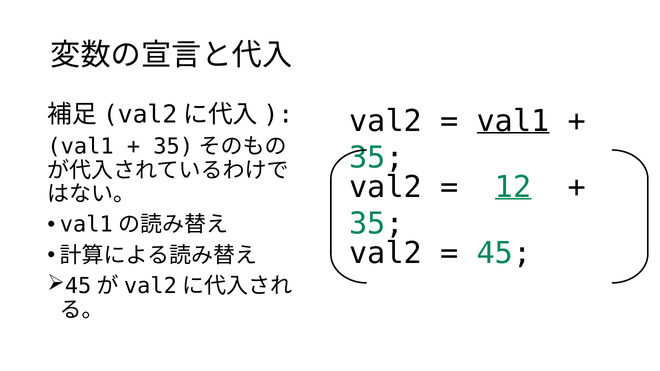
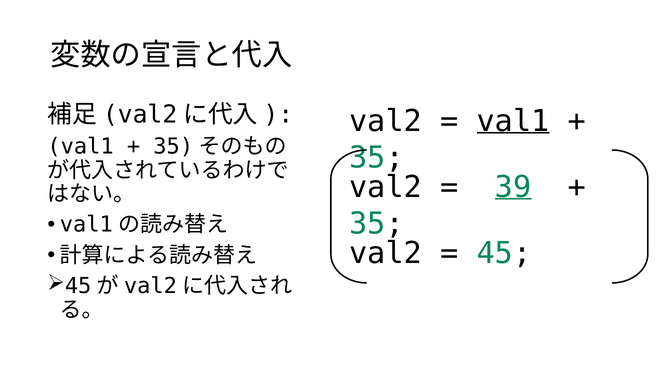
12: 12 -> 39
